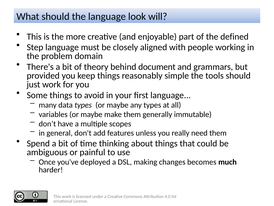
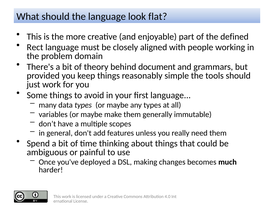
will: will -> flat
Step: Step -> Rect
